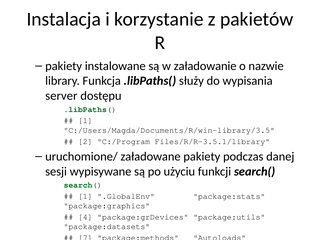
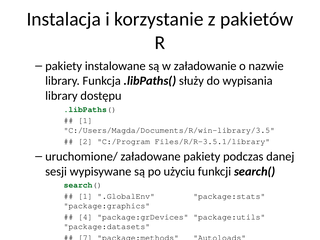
server at (61, 96): server -> library
